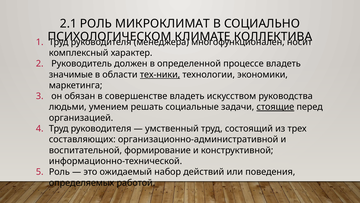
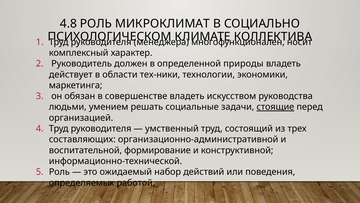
2.1: 2.1 -> 4.8
процессе: процессе -> природы
значимые: значимые -> действует
тех-ники underline: present -> none
